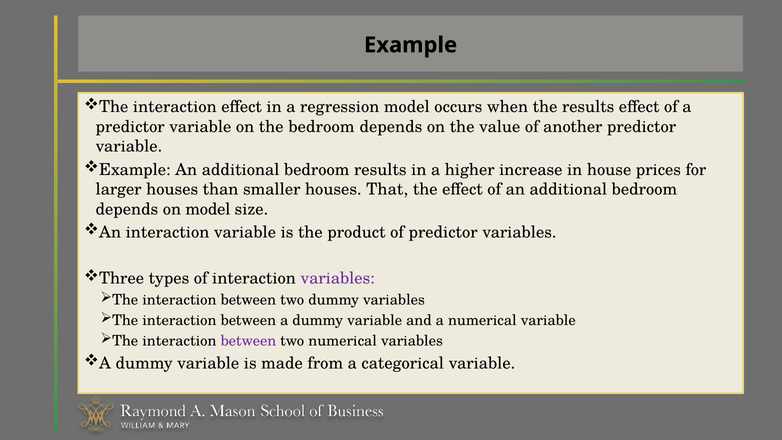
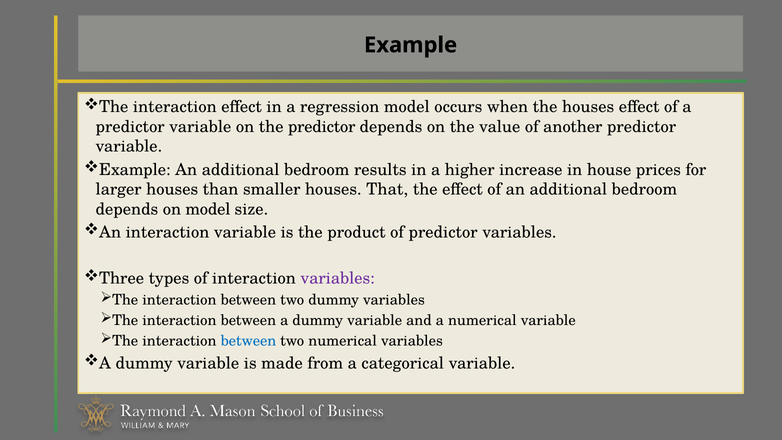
the results: results -> houses
the bedroom: bedroom -> predictor
between at (248, 341) colour: purple -> blue
